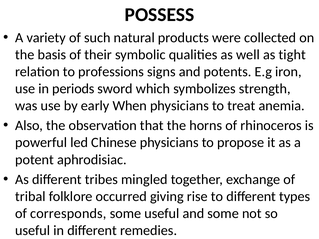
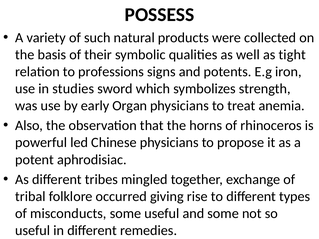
periods: periods -> studies
When: When -> Organ
corresponds: corresponds -> misconducts
